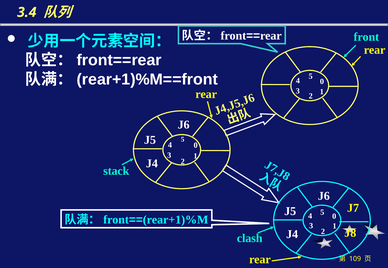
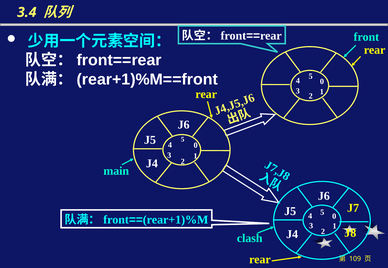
stack: stack -> main
